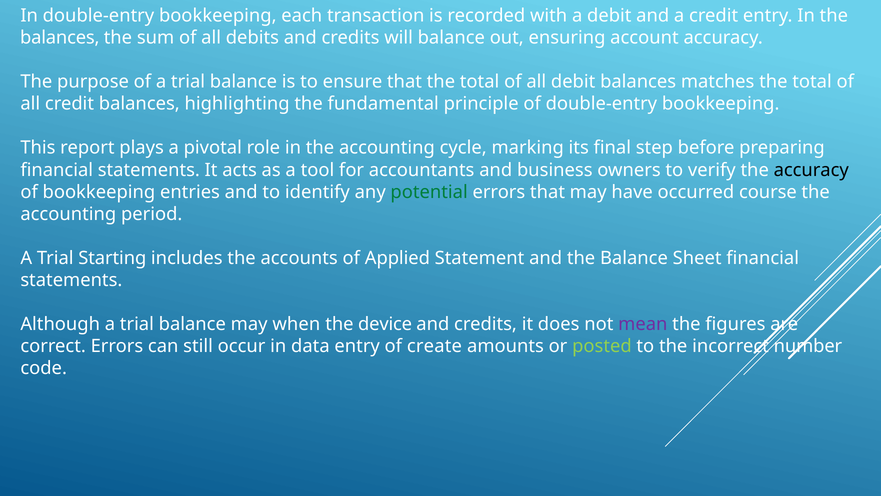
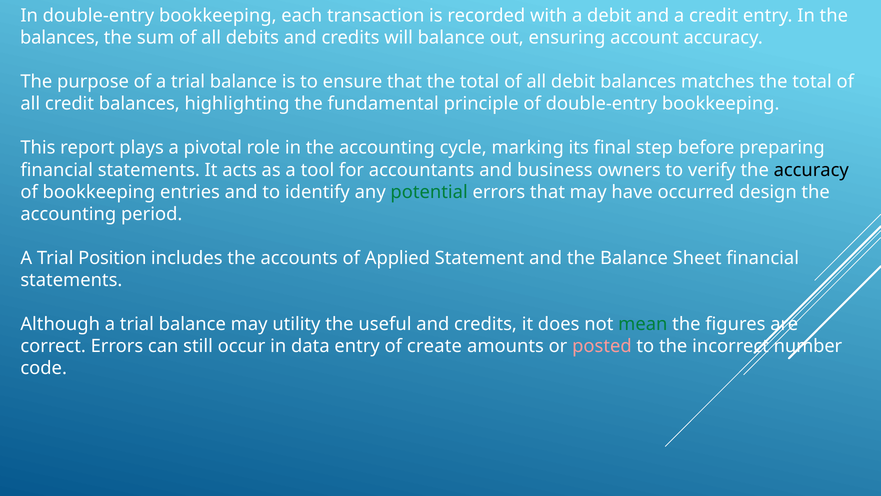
course: course -> design
Starting: Starting -> Position
when: when -> utility
device: device -> useful
mean colour: purple -> green
posted colour: light green -> pink
